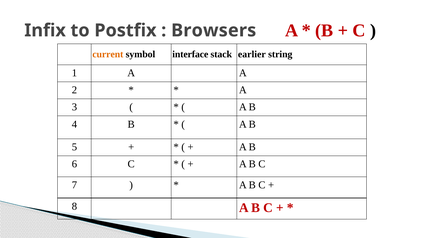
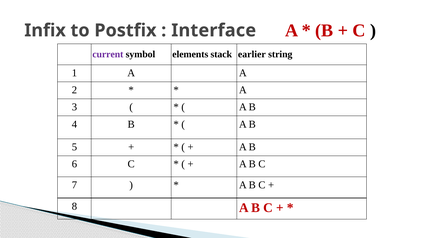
Browsers: Browsers -> Interface
current colour: orange -> purple
interface: interface -> elements
